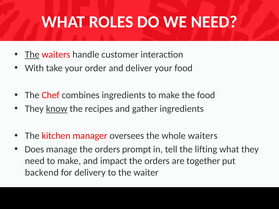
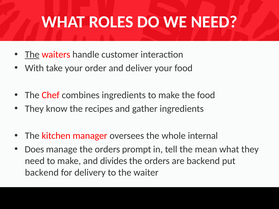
know underline: present -> none
whole waiters: waiters -> internal
lifting: lifting -> mean
impact: impact -> divides
are together: together -> backend
